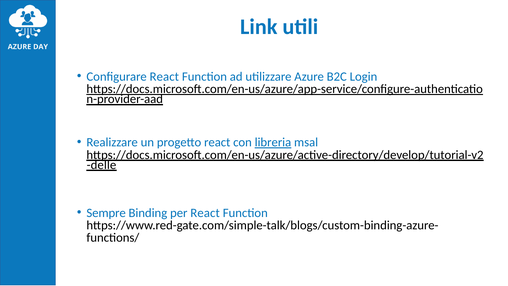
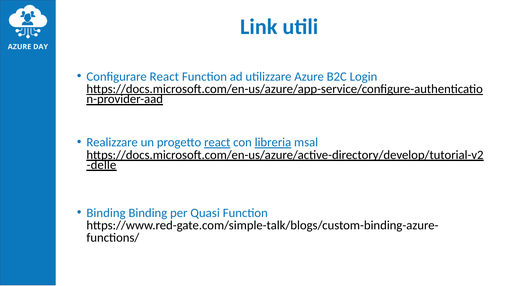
react at (217, 142) underline: none -> present
Sempre at (106, 213): Sempre -> Binding
per React: React -> Quasi
